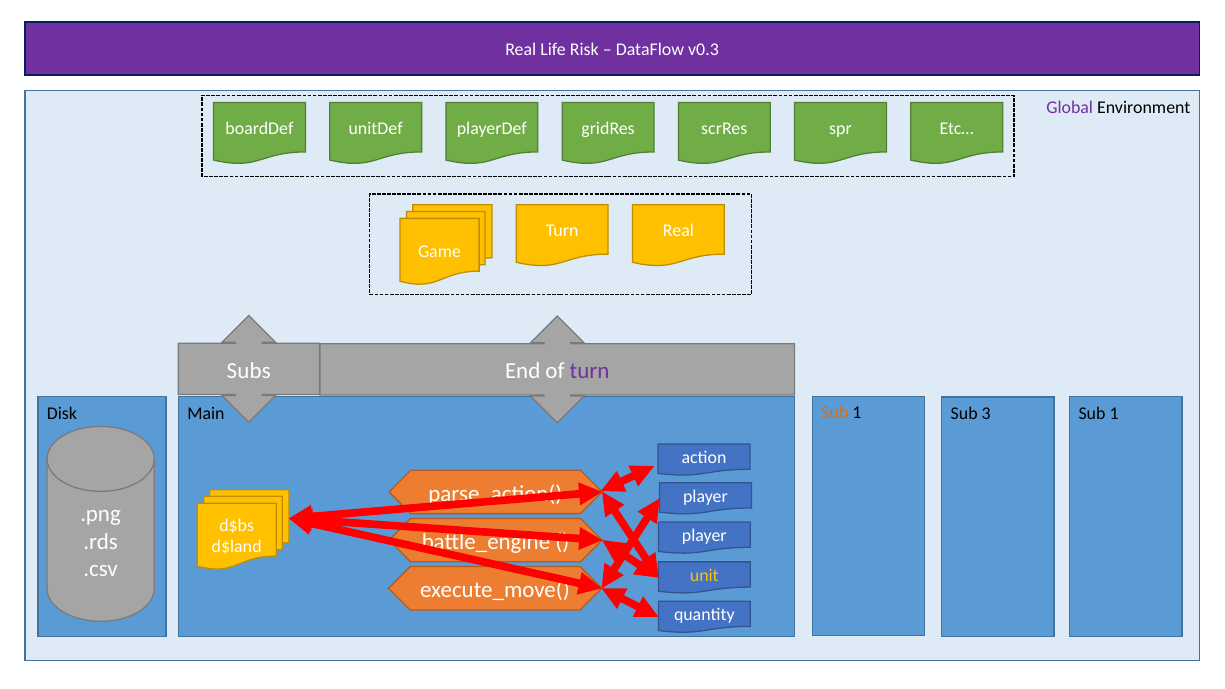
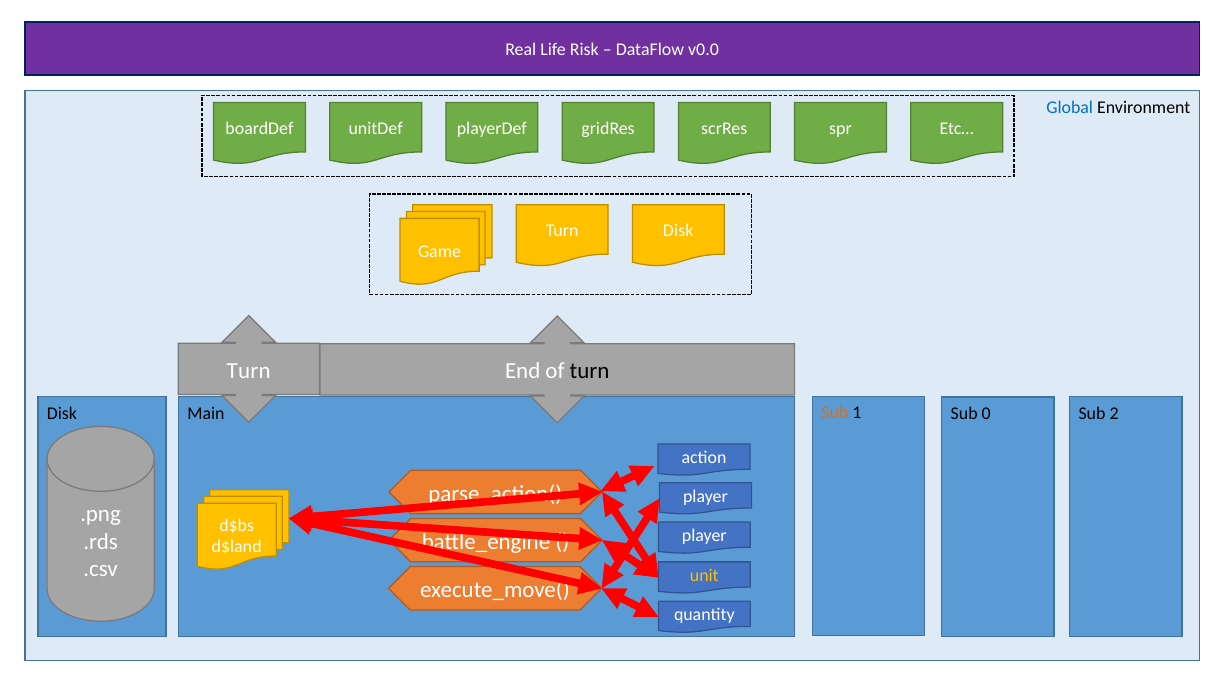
v0.3: v0.3 -> v0.0
Global colour: purple -> blue
Turn Real: Real -> Disk
Subs at (249, 371): Subs -> Turn
turn at (590, 371) colour: purple -> black
1 Sub 1: 1 -> 2
3: 3 -> 0
